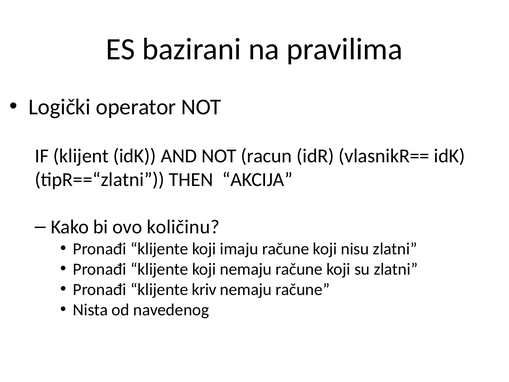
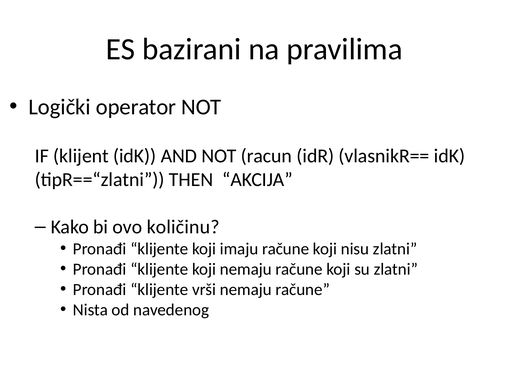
kriv: kriv -> vrši
